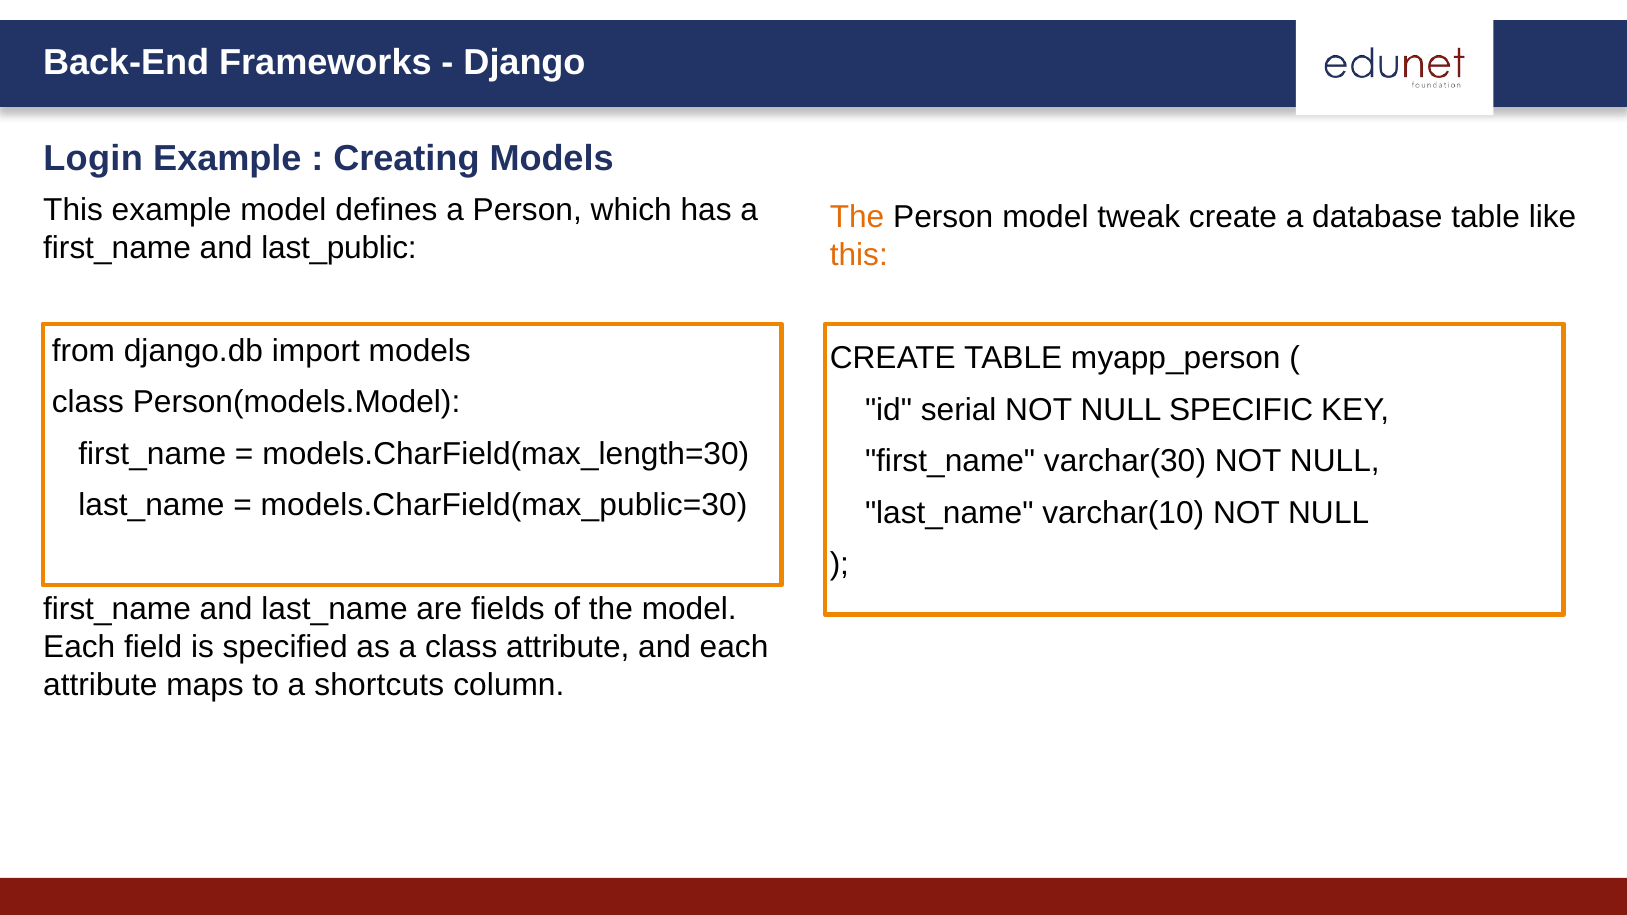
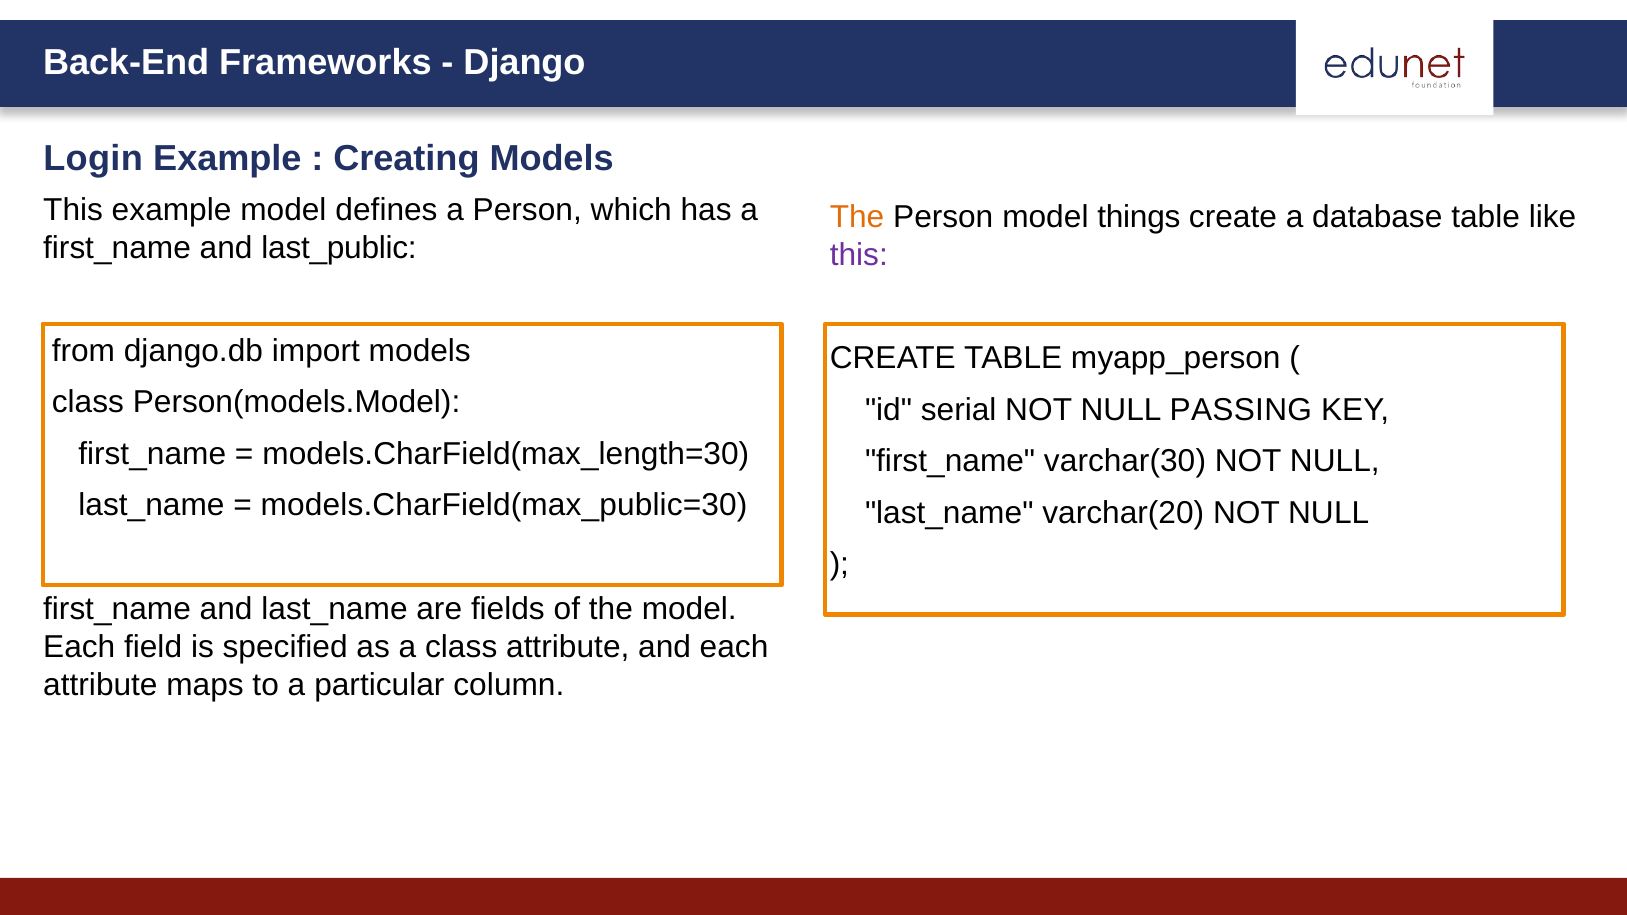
tweak: tweak -> things
this at (859, 255) colour: orange -> purple
SPECIFIC: SPECIFIC -> PASSING
varchar(10: varchar(10 -> varchar(20
shortcuts: shortcuts -> particular
